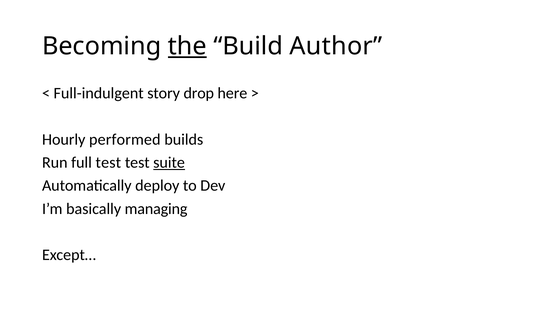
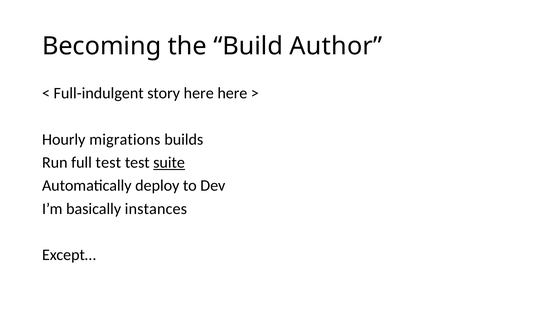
the underline: present -> none
story drop: drop -> here
performed: performed -> migrations
managing: managing -> instances
